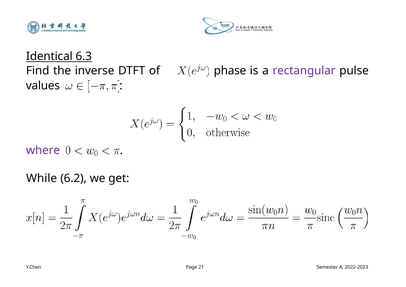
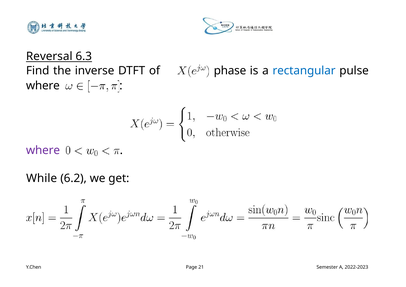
Identical: Identical -> Reversal
rectangular colour: purple -> blue
values at (43, 86): values -> where
